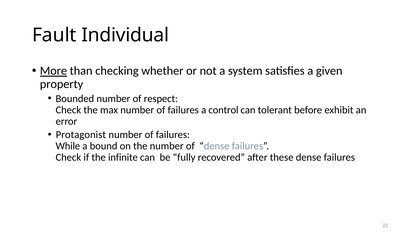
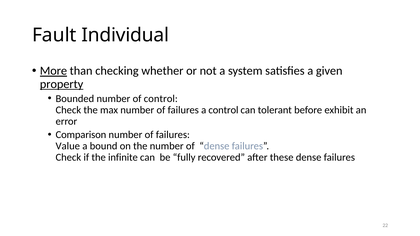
property underline: none -> present
of respect: respect -> control
Protagonist: Protagonist -> Comparison
While: While -> Value
